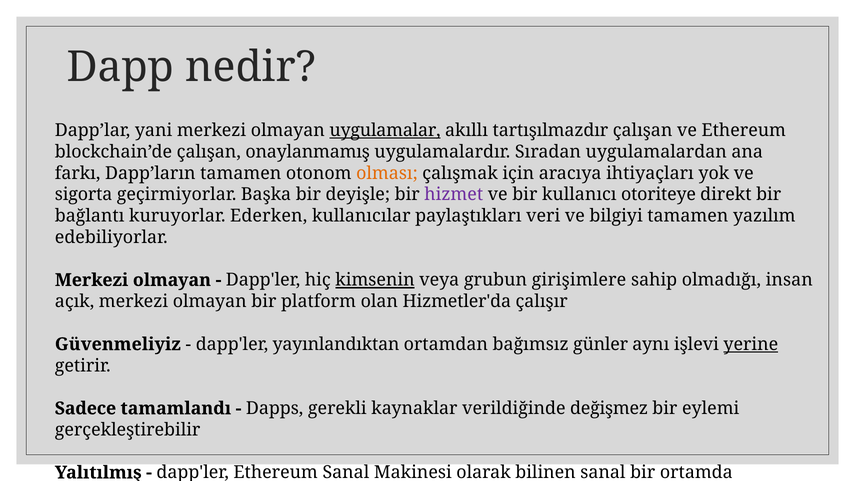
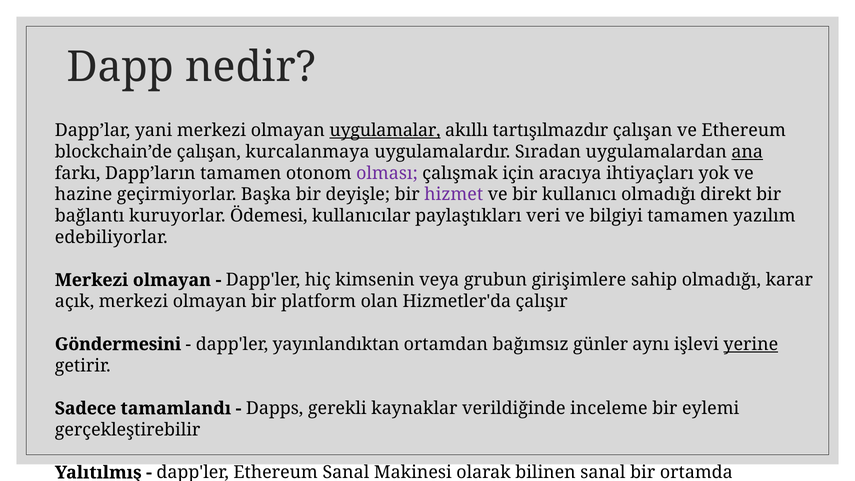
onaylanmamış: onaylanmamış -> kurcalanmaya
ana underline: none -> present
olması colour: orange -> purple
sigorta: sigorta -> hazine
kullanıcı otoriteye: otoriteye -> olmadığı
Ederken: Ederken -> Ödemesi
kimsenin underline: present -> none
insan: insan -> karar
Güvenmeliyiz: Güvenmeliyiz -> Göndermesini
değişmez: değişmez -> inceleme
